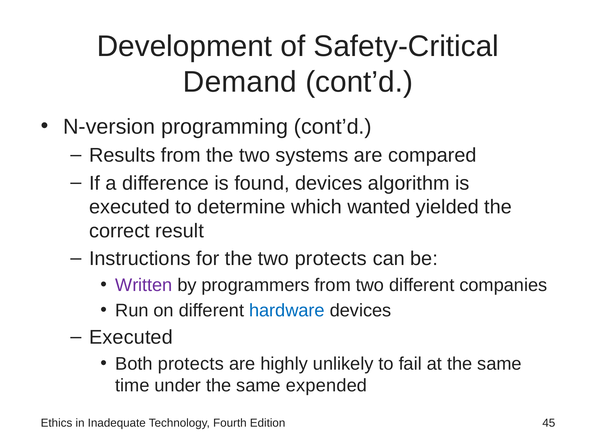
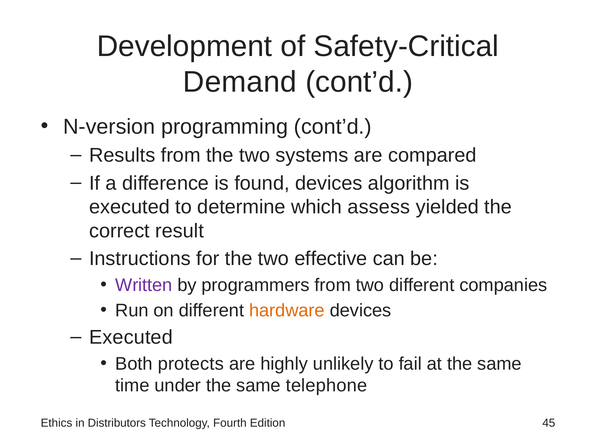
wanted: wanted -> assess
two protects: protects -> effective
hardware colour: blue -> orange
expended: expended -> telephone
Inadequate: Inadequate -> Distributors
